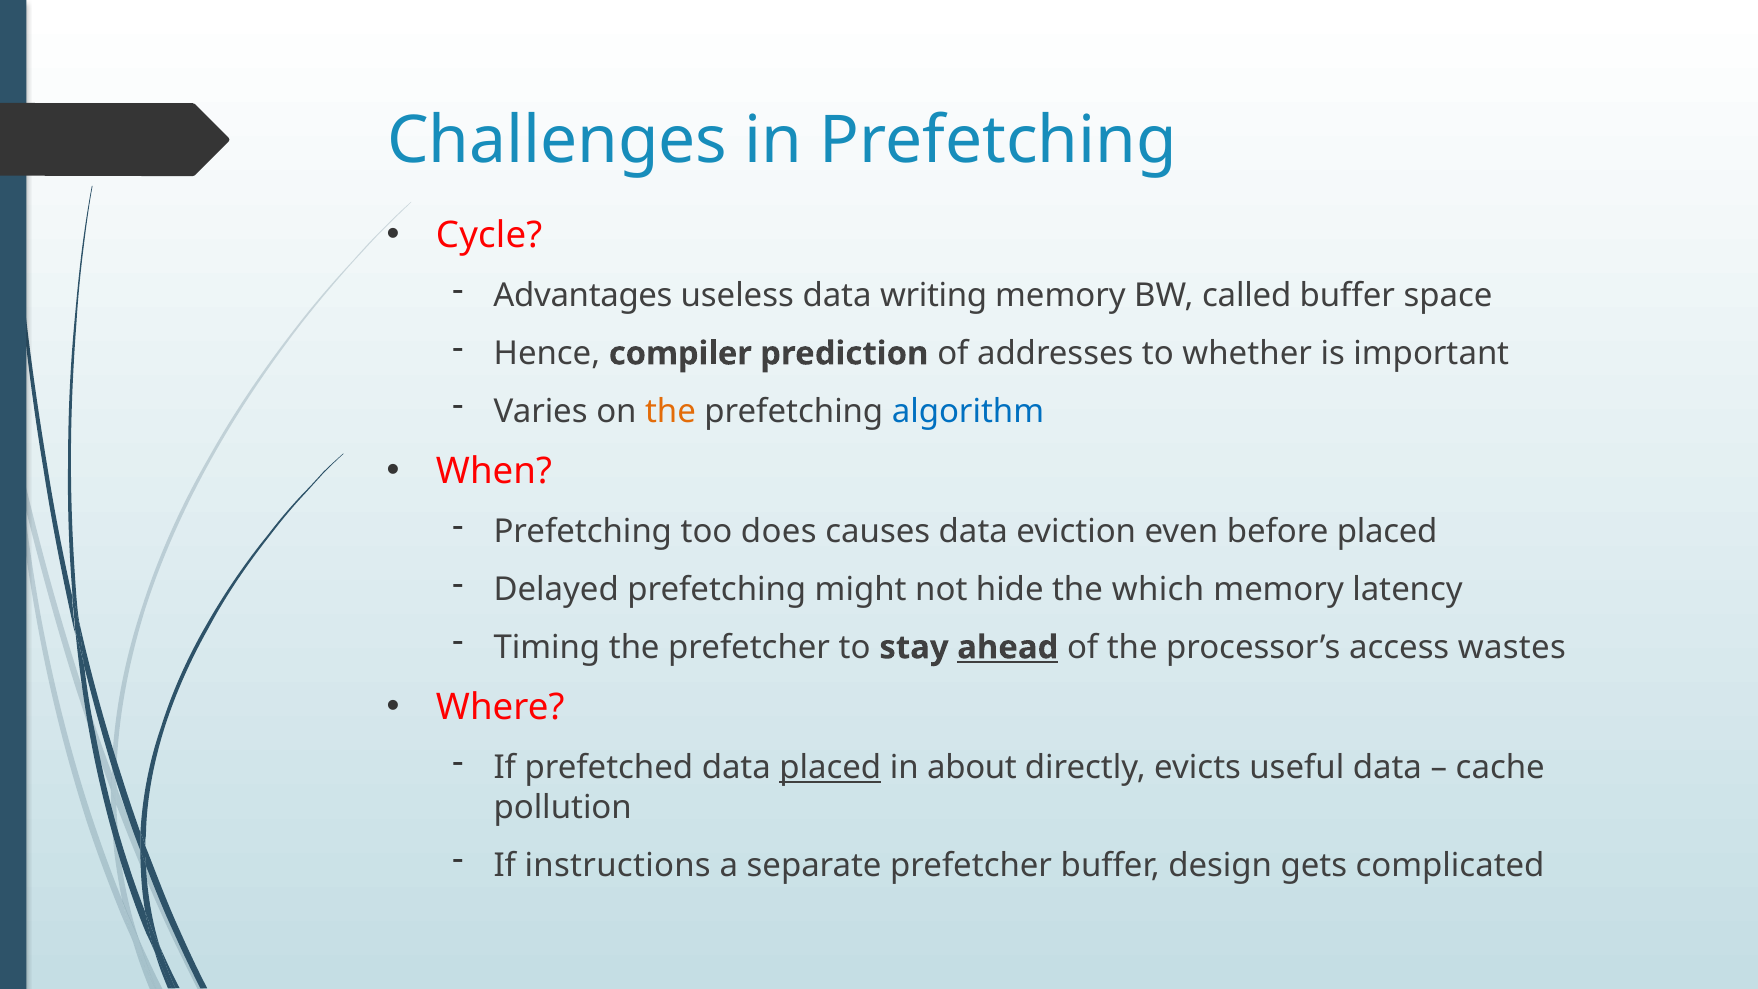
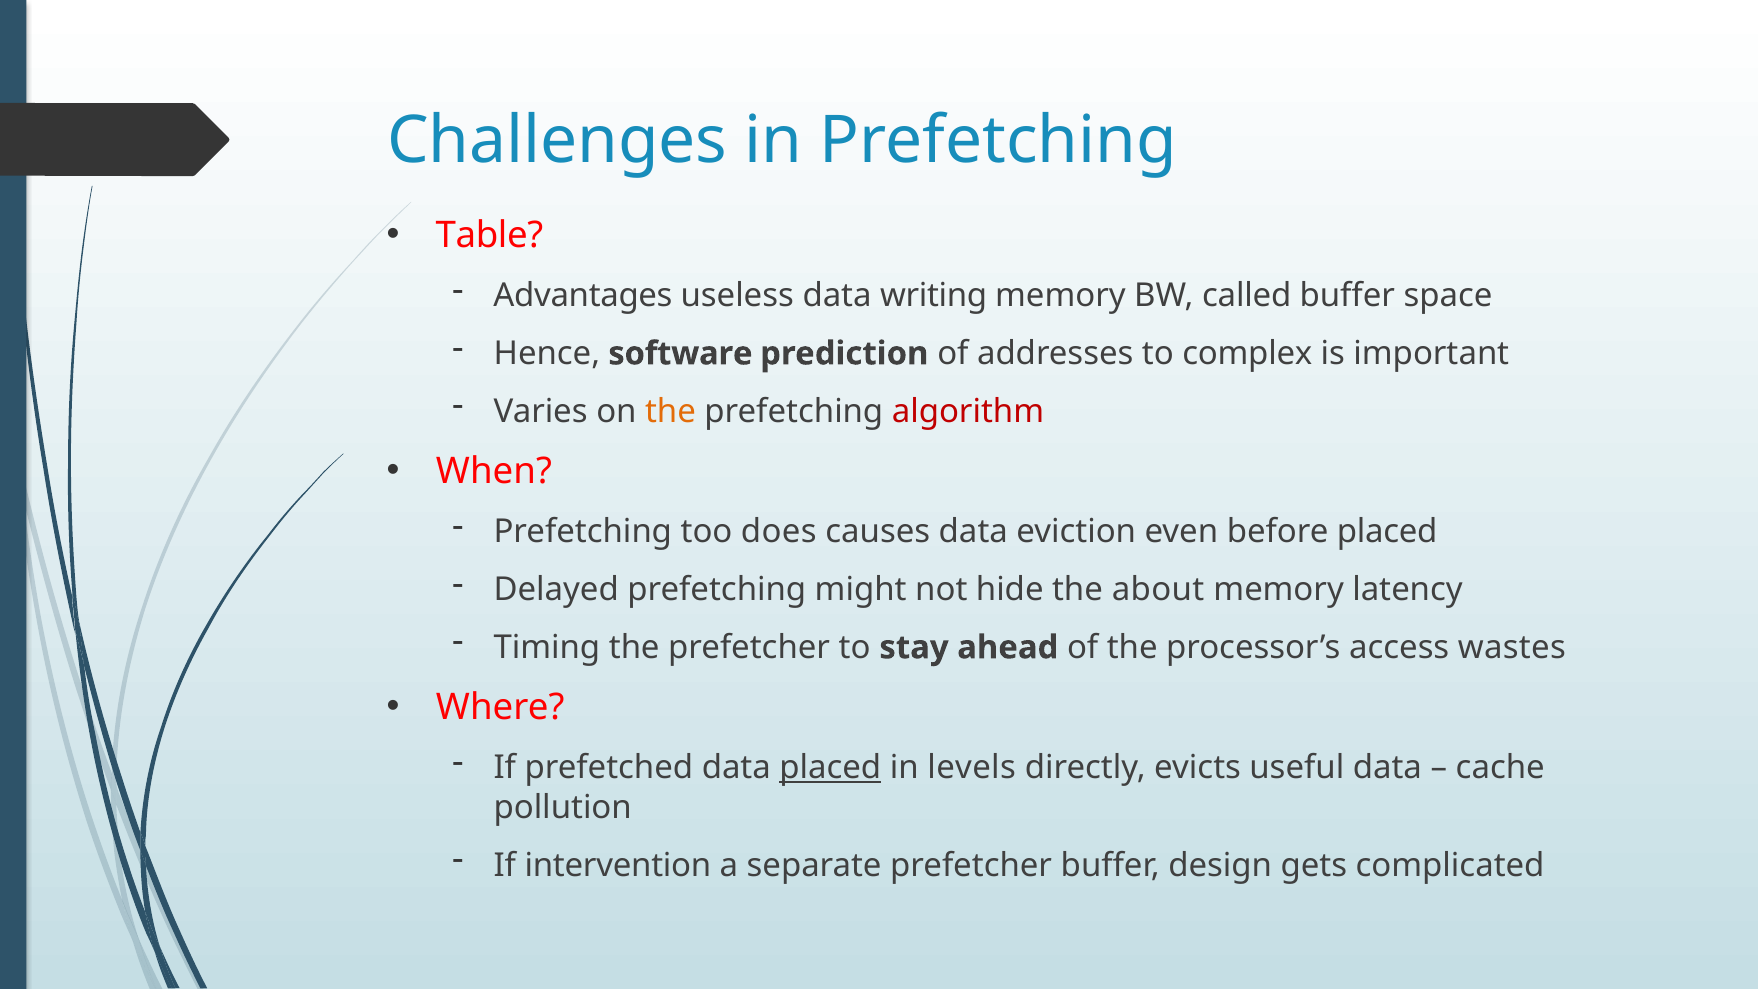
Cycle: Cycle -> Table
compiler: compiler -> software
whether: whether -> complex
algorithm colour: blue -> red
which: which -> about
ahead underline: present -> none
about: about -> levels
instructions: instructions -> intervention
